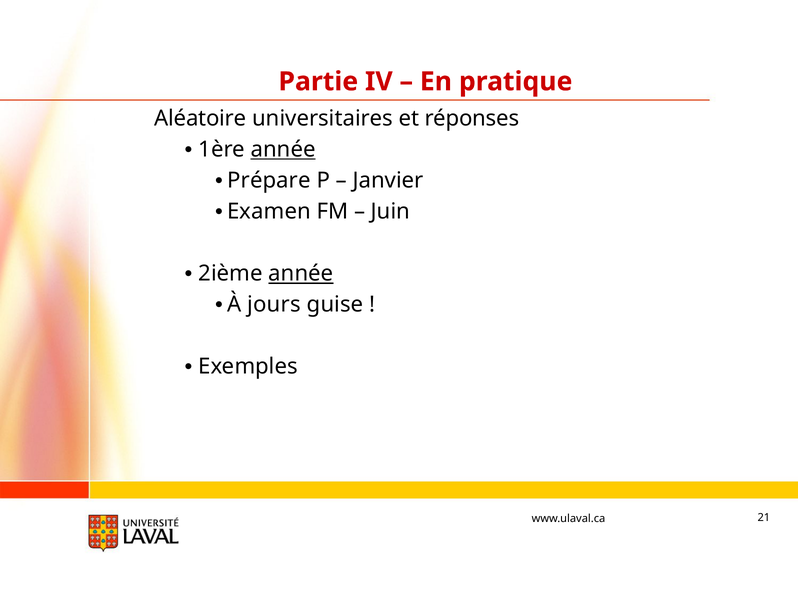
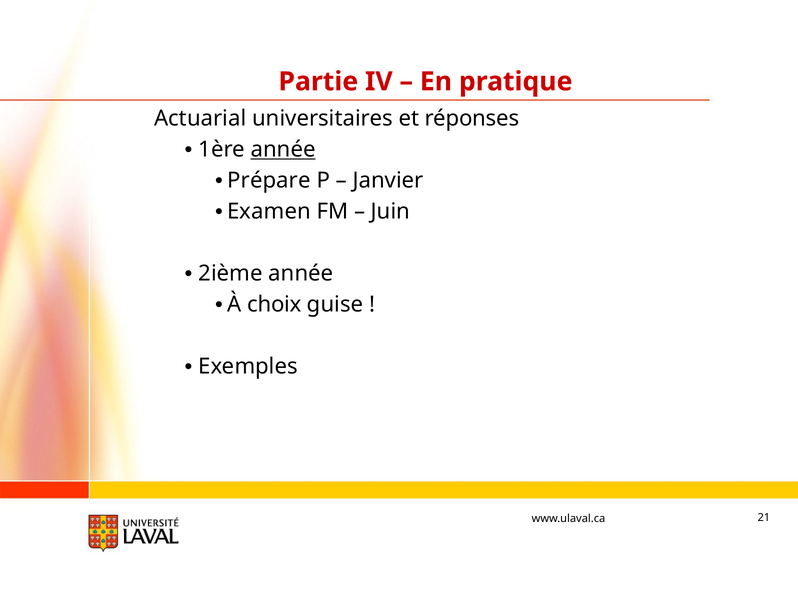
Aléatoire: Aléatoire -> Actuarial
année at (301, 274) underline: present -> none
jours: jours -> choix
